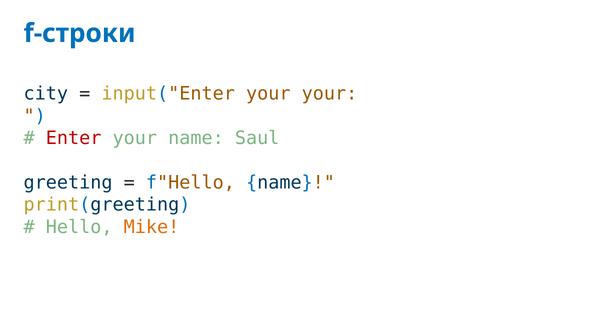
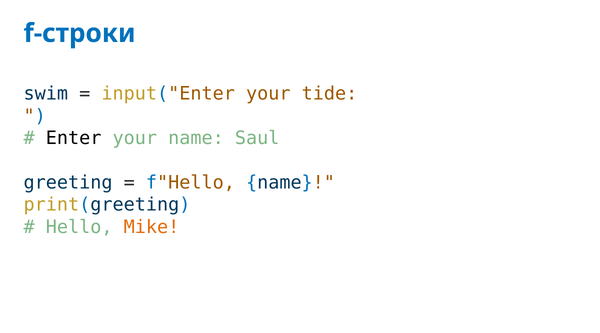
city: city -> swim
your your: your -> tide
Enter colour: red -> black
